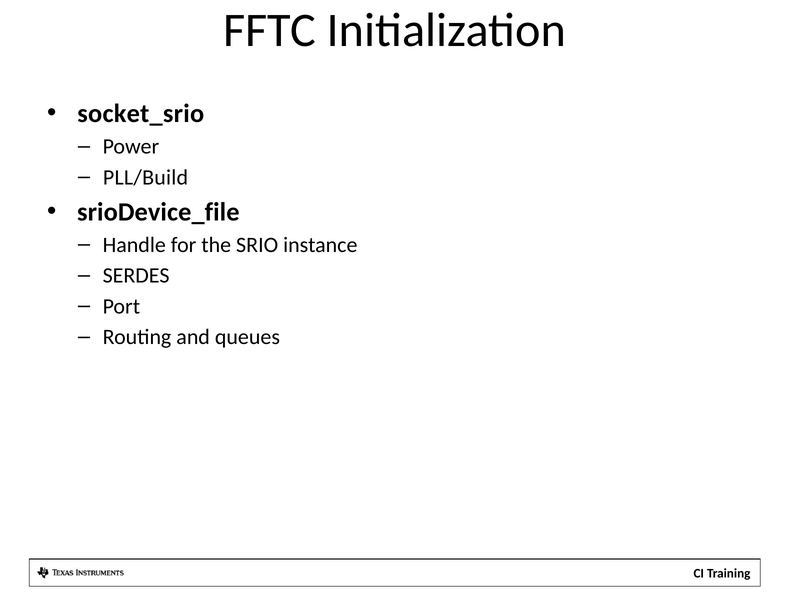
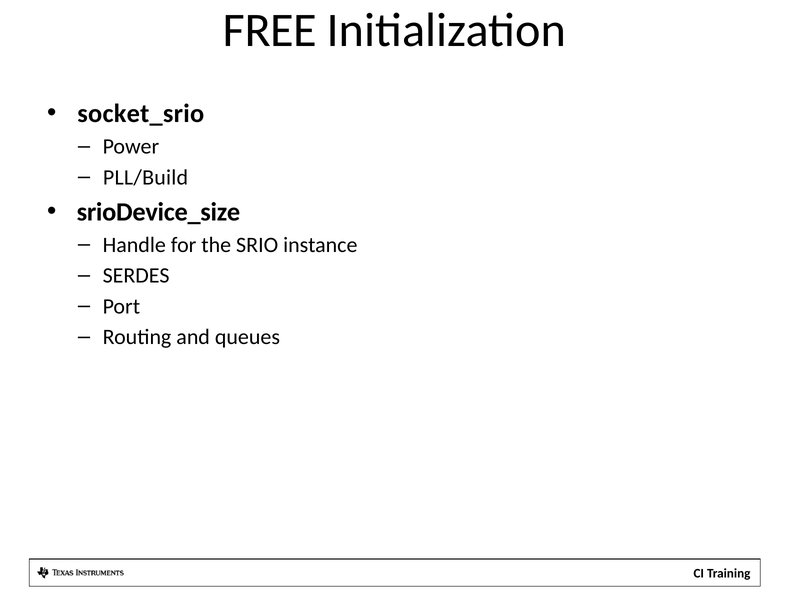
FFTC: FFTC -> FREE
srioDevice_file: srioDevice_file -> srioDevice_size
